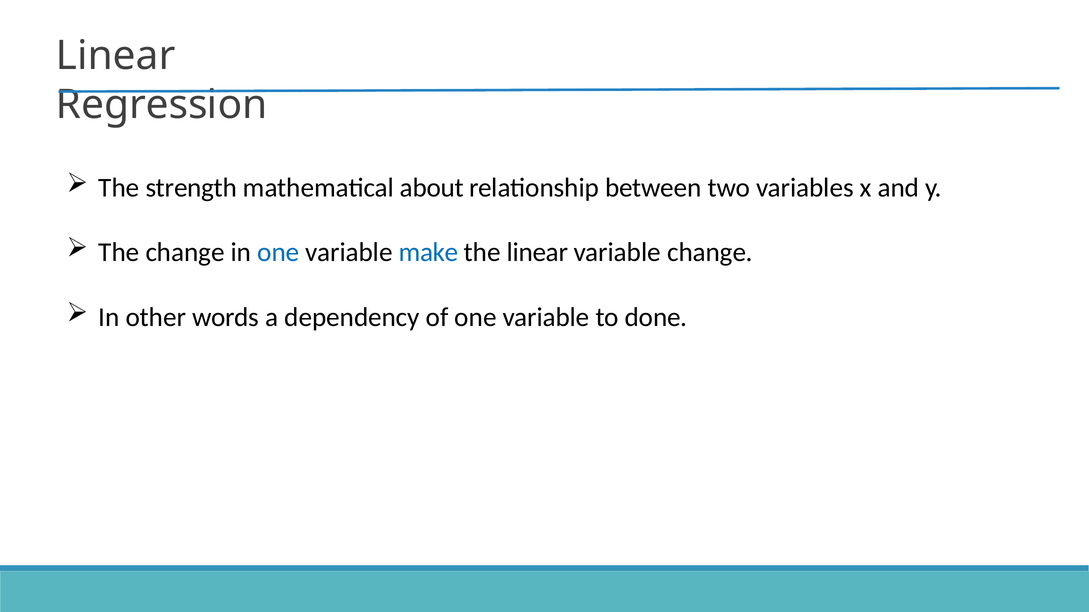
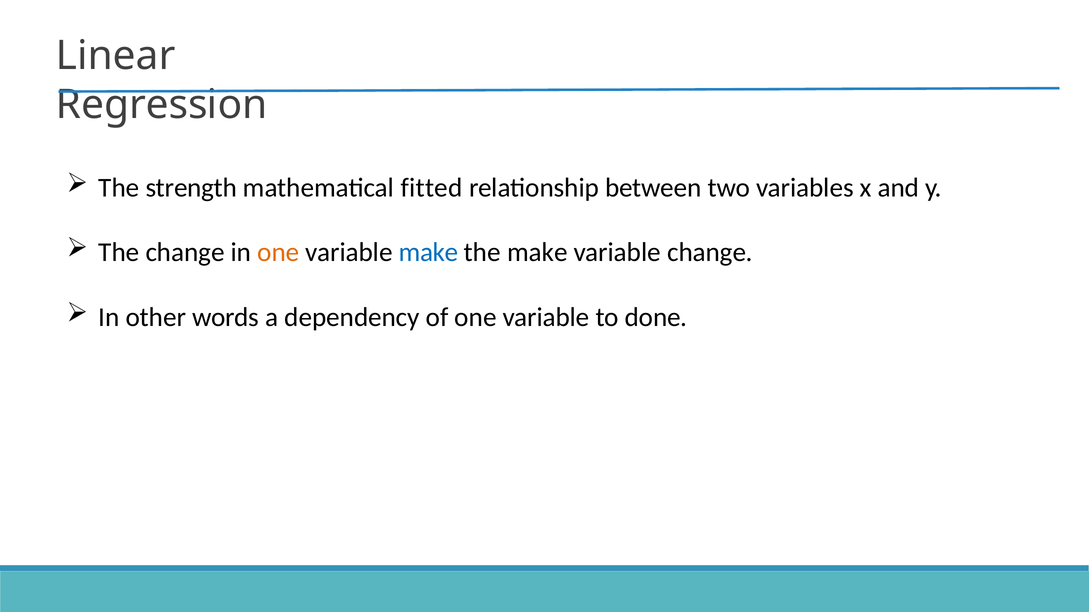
about: about -> fitted
one at (278, 252) colour: blue -> orange
the linear: linear -> make
